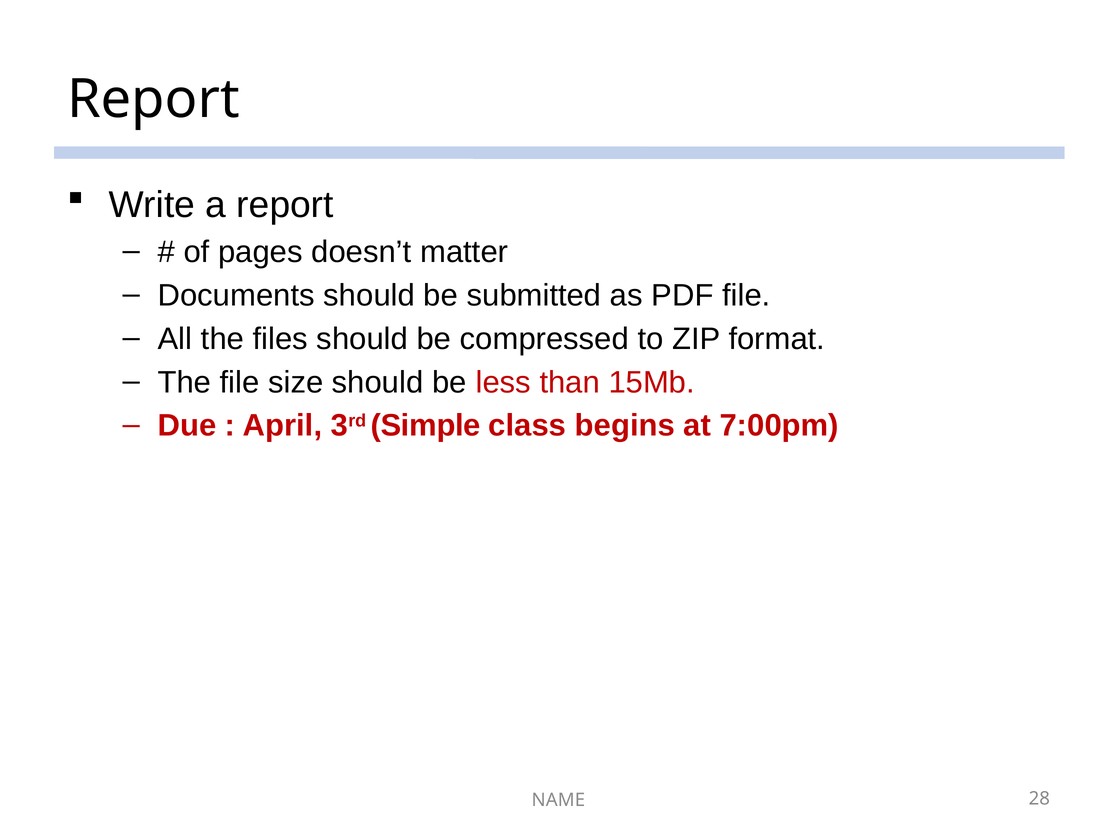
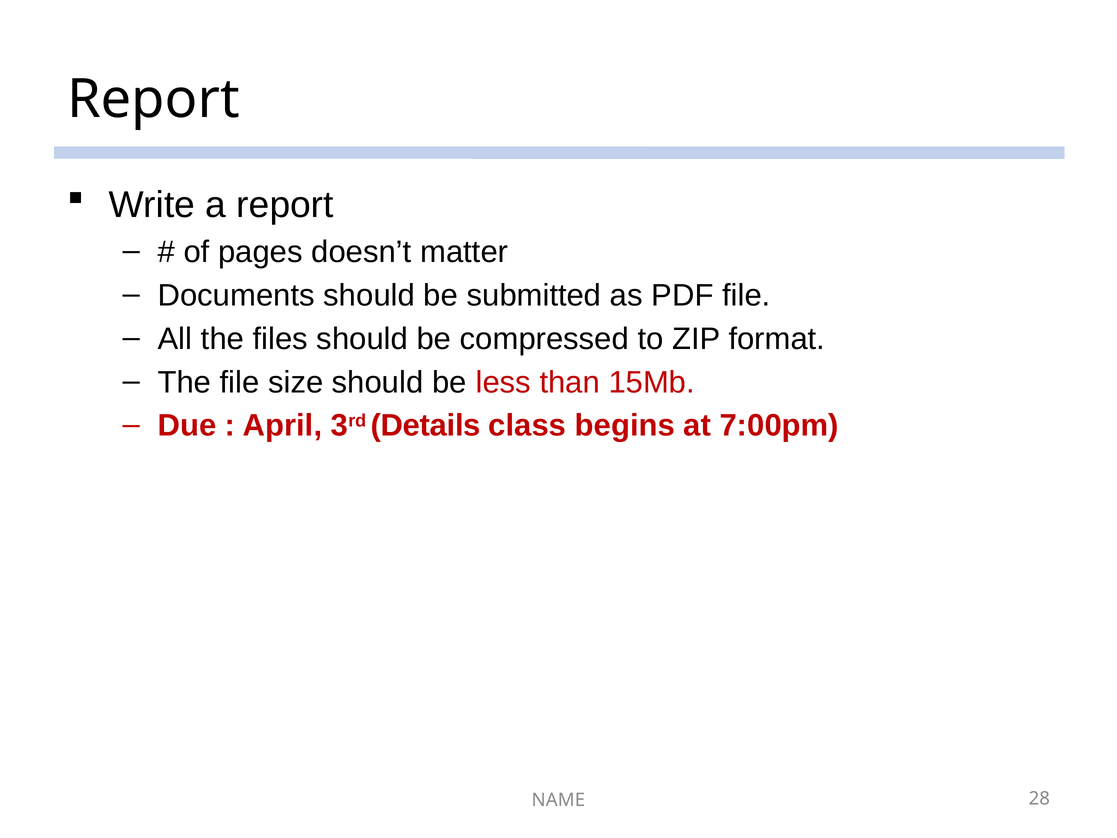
Simple: Simple -> Details
